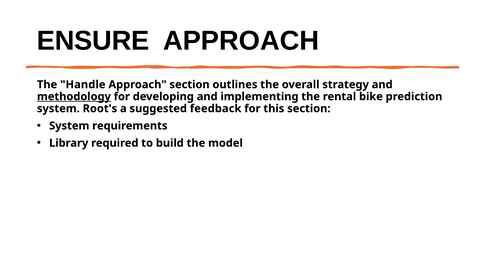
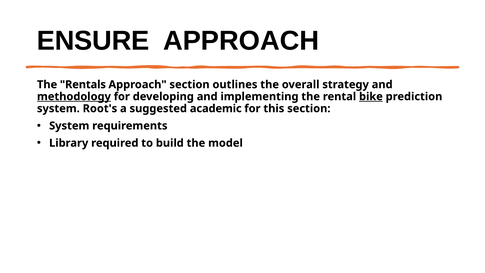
Handle: Handle -> Rentals
bike underline: none -> present
feedback: feedback -> academic
